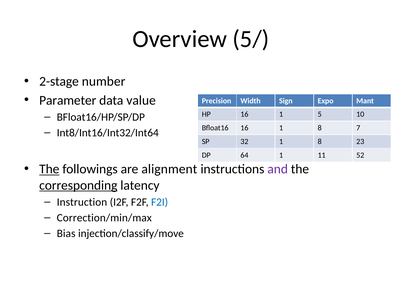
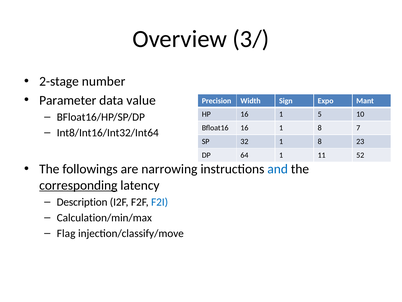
5/: 5/ -> 3/
The at (49, 169) underline: present -> none
alignment: alignment -> narrowing
and colour: purple -> blue
Instruction: Instruction -> Description
Correction/min/max: Correction/min/max -> Calculation/min/max
Bias: Bias -> Flag
